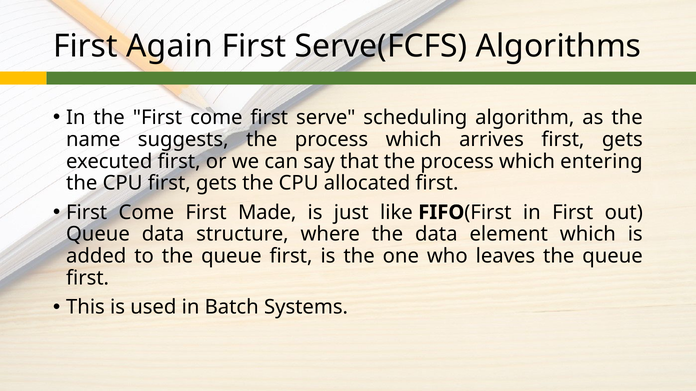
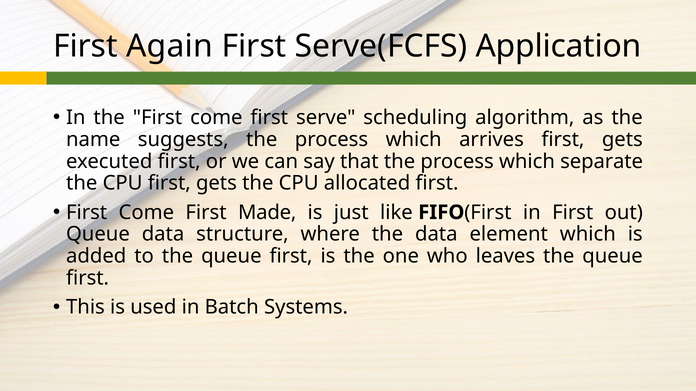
Algorithms: Algorithms -> Application
entering: entering -> separate
